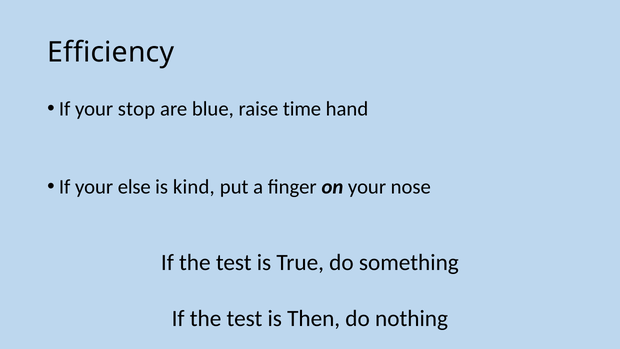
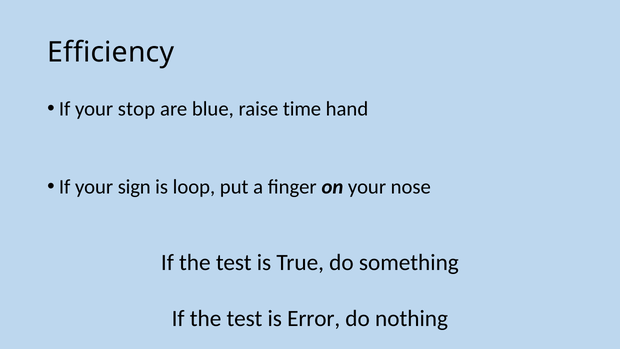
else: else -> sign
kind: kind -> loop
Then: Then -> Error
